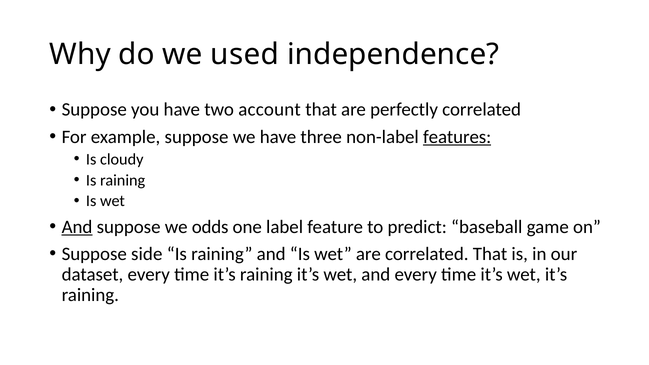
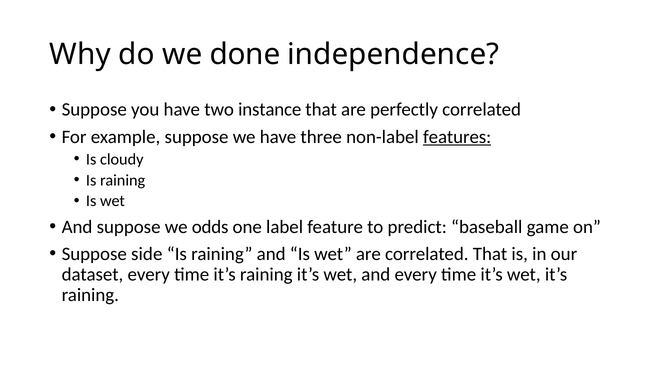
used: used -> done
account: account -> instance
And at (77, 227) underline: present -> none
